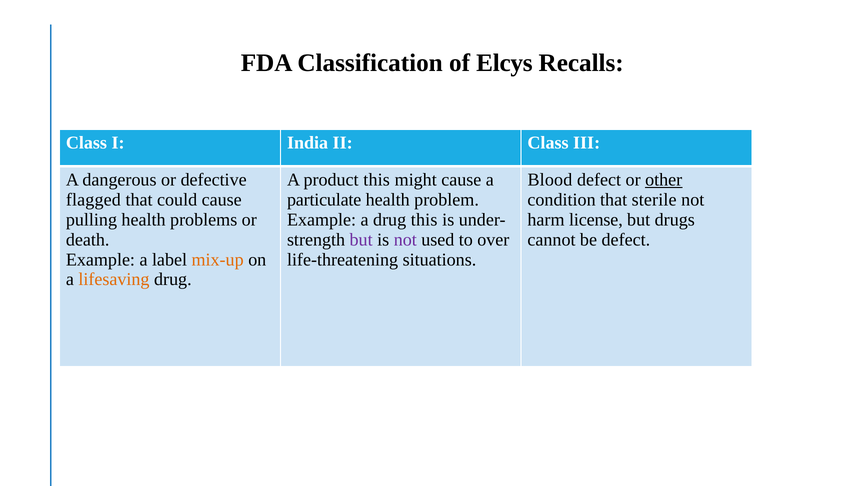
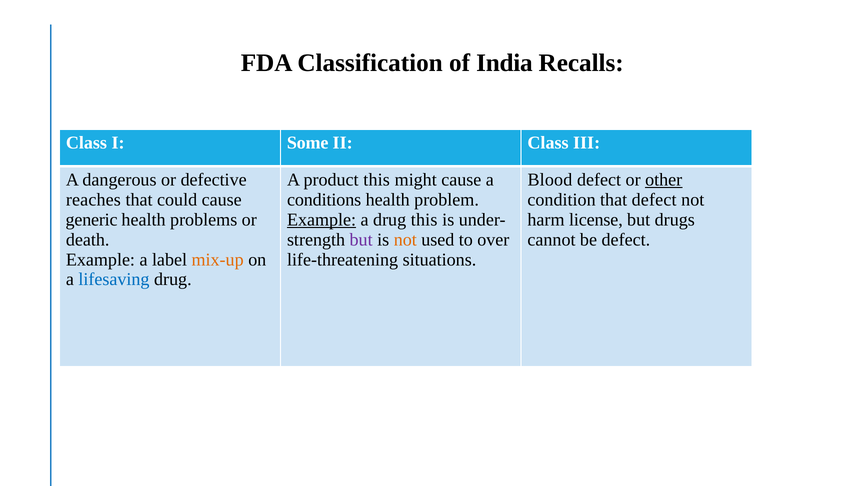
Elcys: Elcys -> India
India: India -> Some
flagged: flagged -> reaches
particulate: particulate -> conditions
that sterile: sterile -> defect
pulling: pulling -> generic
Example at (322, 220) underline: none -> present
not at (405, 240) colour: purple -> orange
lifesaving colour: orange -> blue
